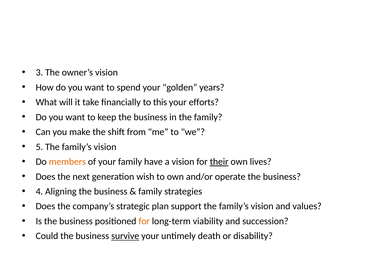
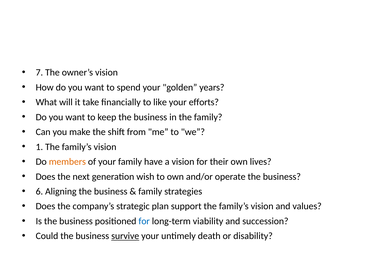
3: 3 -> 7
this: this -> like
5: 5 -> 1
their underline: present -> none
4: 4 -> 6
for at (144, 221) colour: orange -> blue
